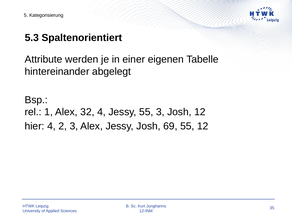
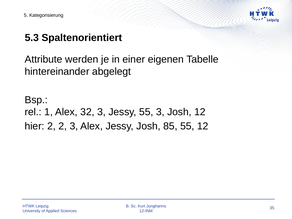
32 4: 4 -> 3
hier 4: 4 -> 2
69: 69 -> 85
